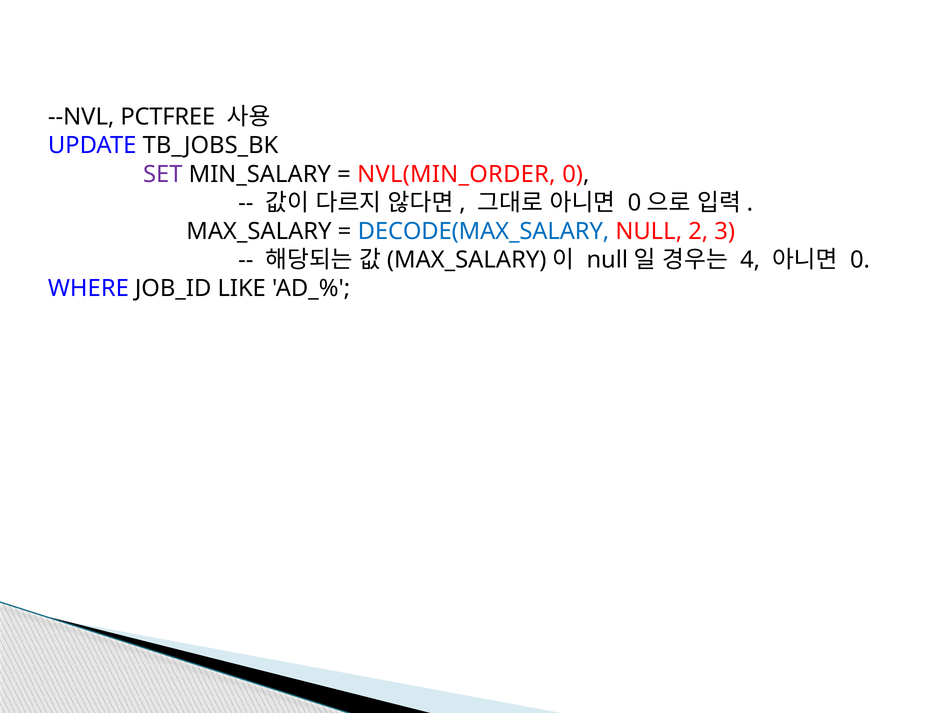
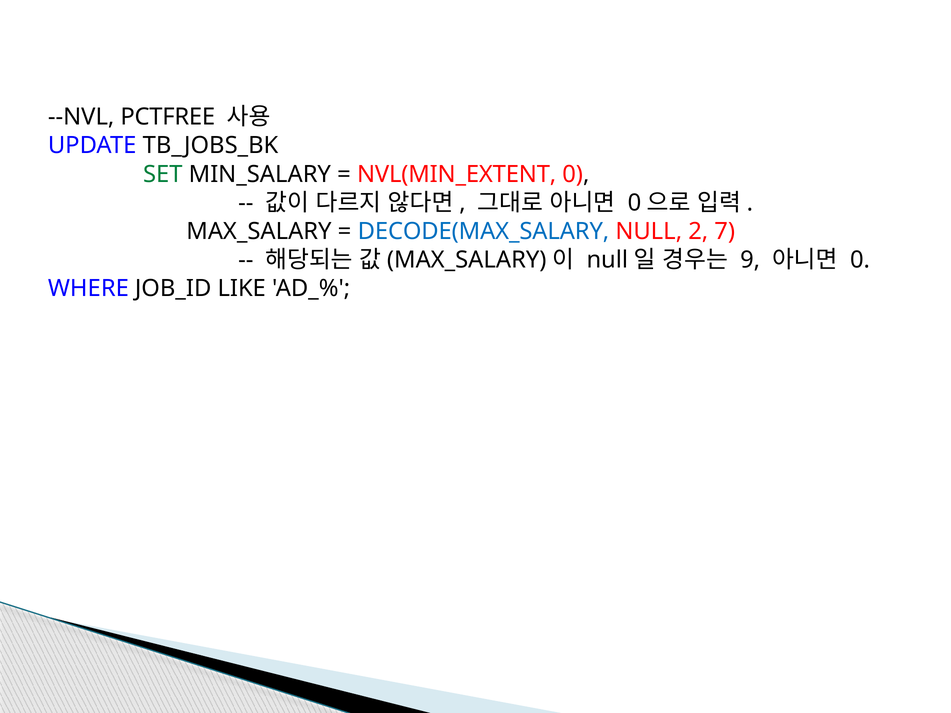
SET colour: purple -> green
NVL(MIN_ORDER: NVL(MIN_ORDER -> NVL(MIN_EXTENT
3: 3 -> 7
4: 4 -> 9
